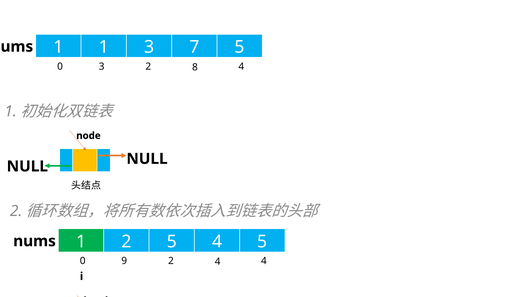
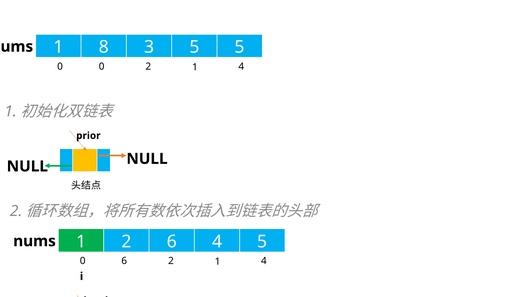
1 1: 1 -> 8
3 7: 7 -> 5
0 3: 3 -> 0
8 at (195, 67): 8 -> 1
node: node -> prior
2 5: 5 -> 6
0 9: 9 -> 6
4 at (218, 261): 4 -> 1
